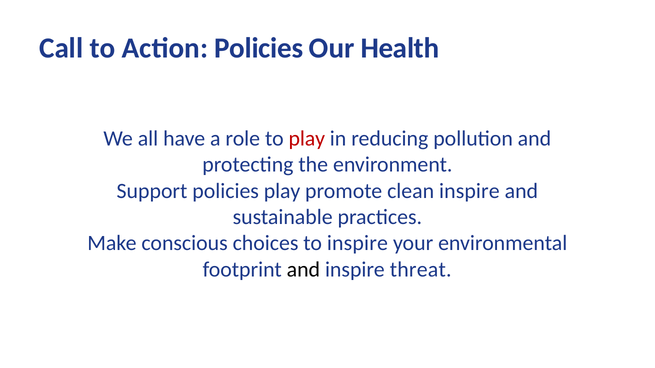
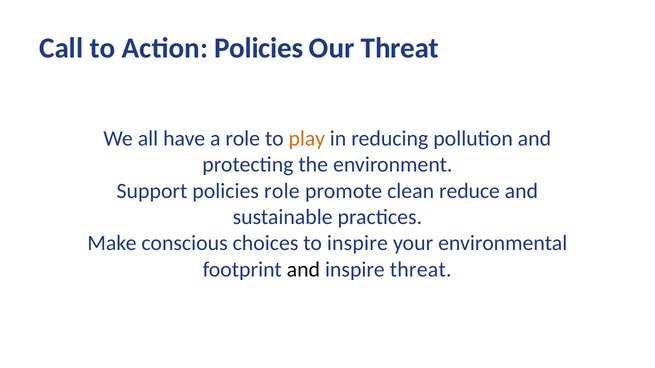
Our Health: Health -> Threat
play at (307, 139) colour: red -> orange
policies play: play -> role
clean inspire: inspire -> reduce
